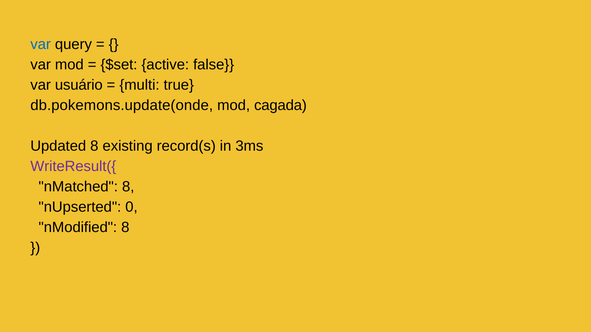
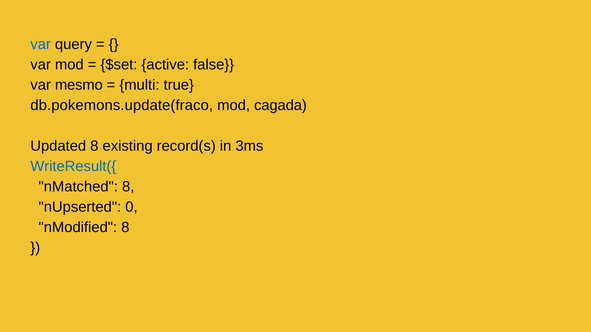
usuário: usuário -> mesmo
db.pokemons.update(onde: db.pokemons.update(onde -> db.pokemons.update(fraco
WriteResult({ colour: purple -> blue
